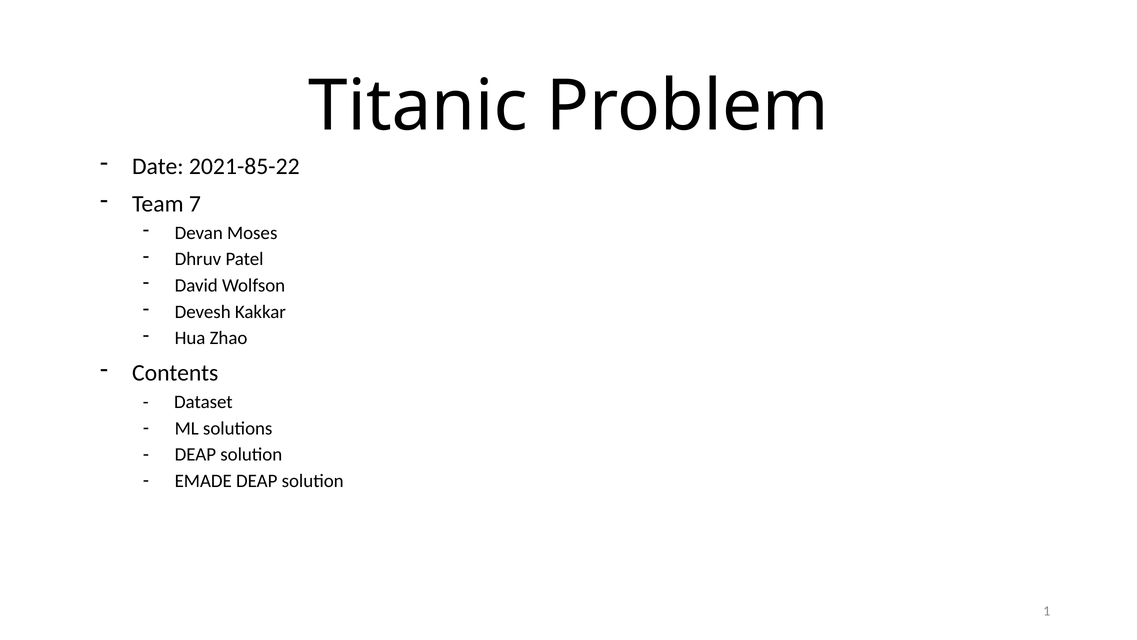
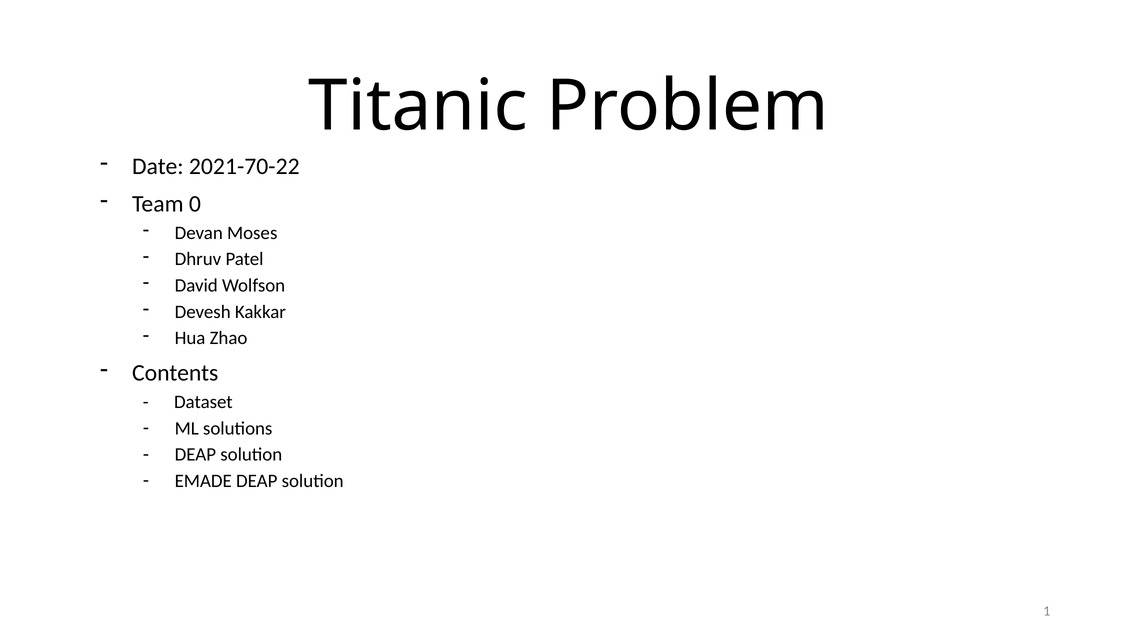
2021-85-22: 2021-85-22 -> 2021-70-22
7: 7 -> 0
